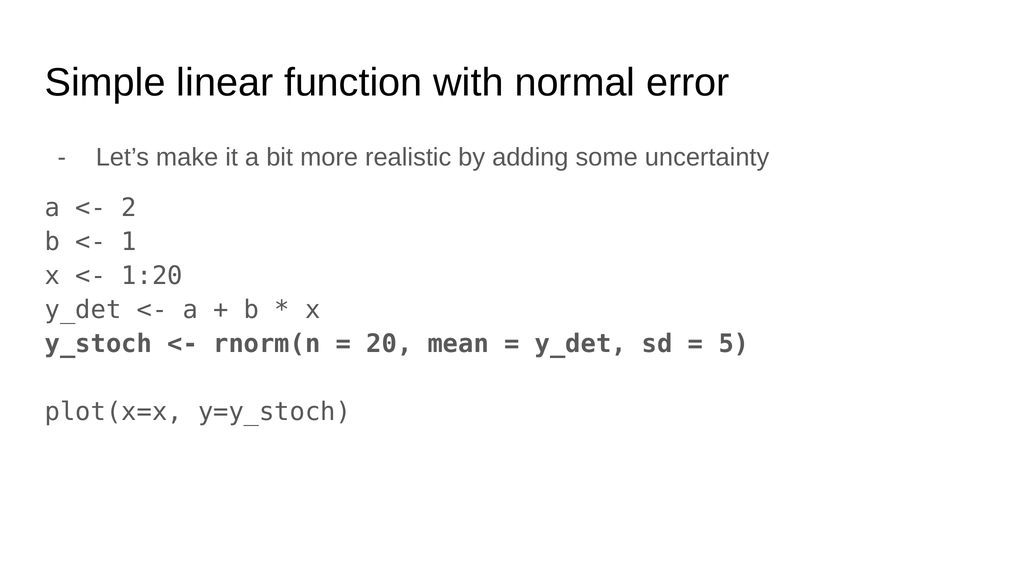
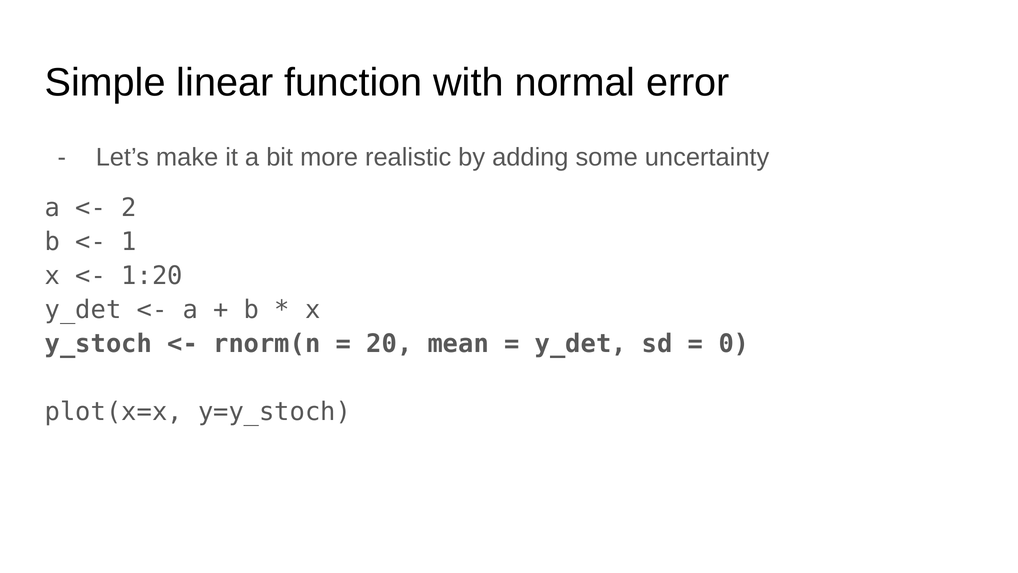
5: 5 -> 0
